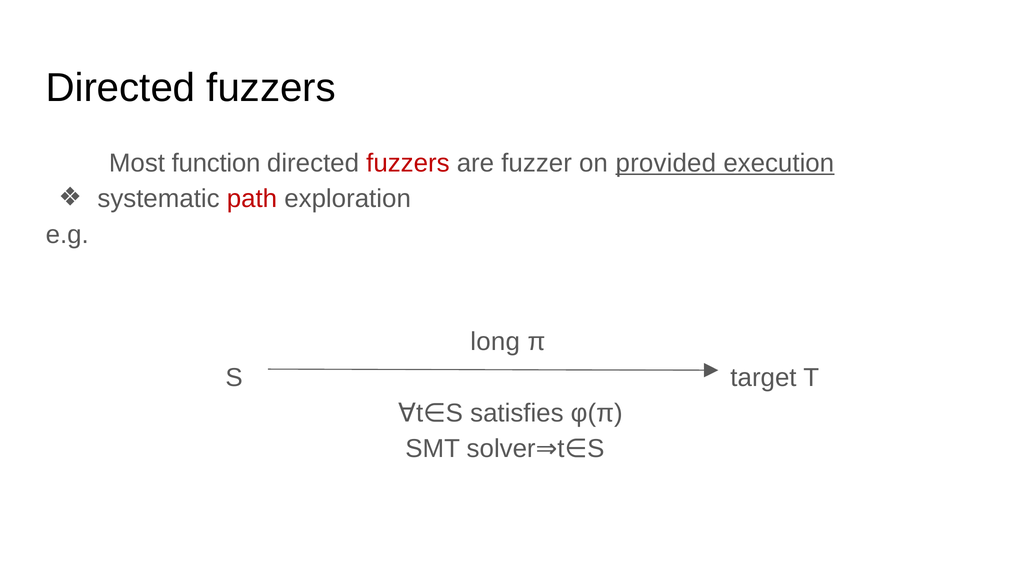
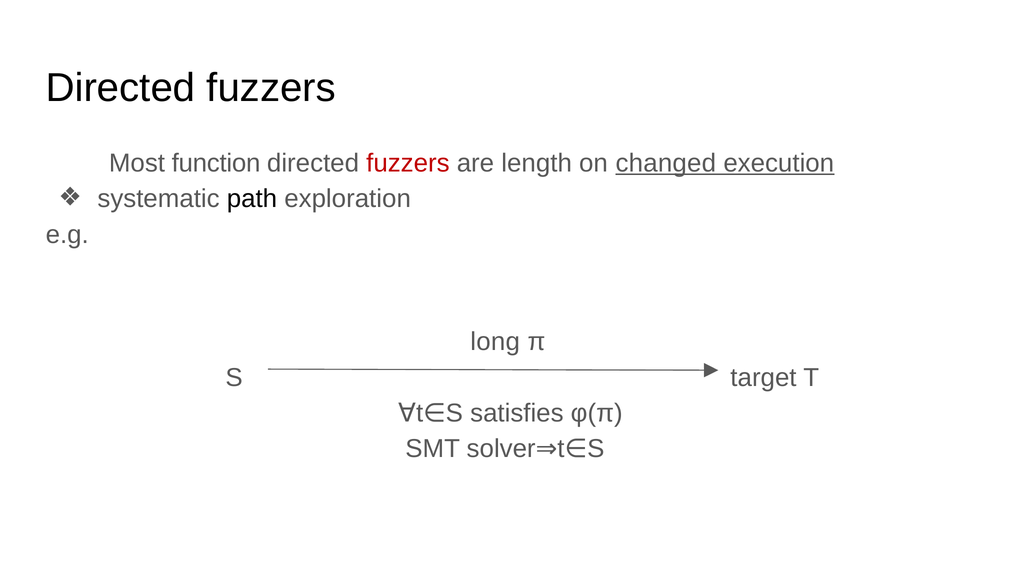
fuzzer: fuzzer -> length
provided: provided -> changed
path colour: red -> black
